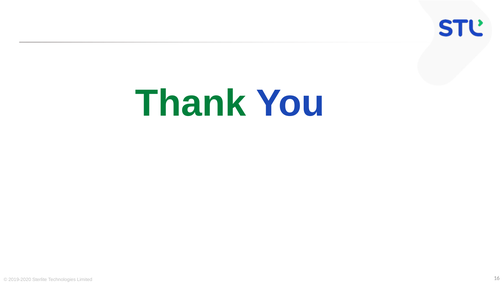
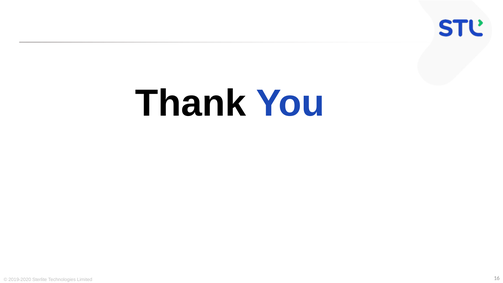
Thank colour: green -> black
